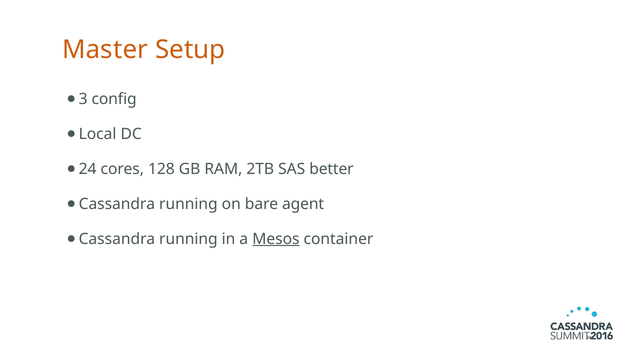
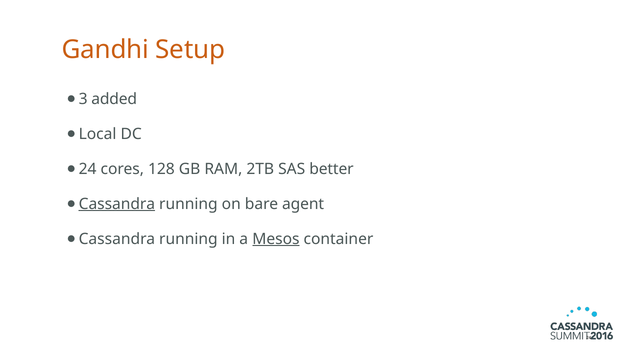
Master: Master -> Gandhi
config: config -> added
Cassandra at (117, 204) underline: none -> present
